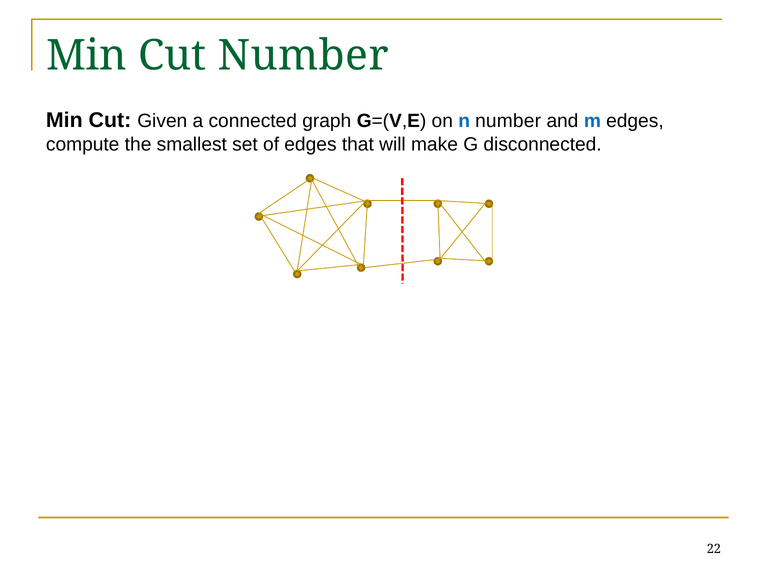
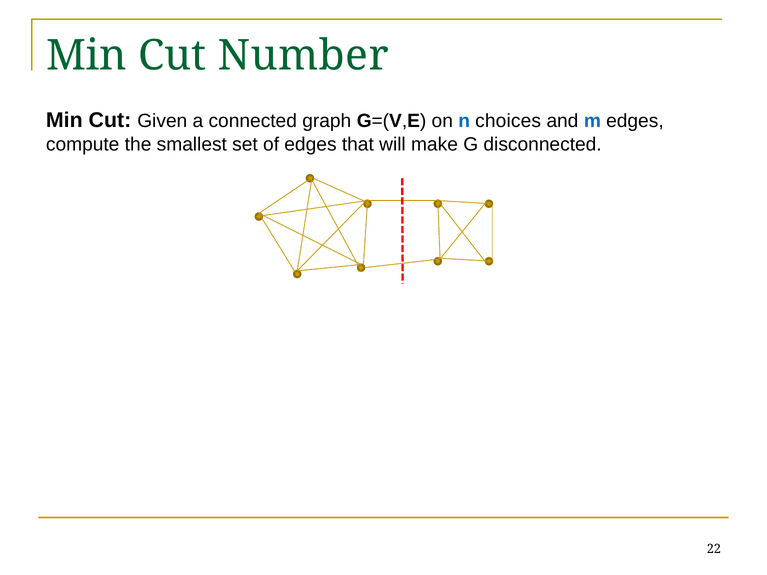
n number: number -> choices
